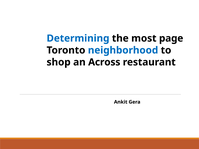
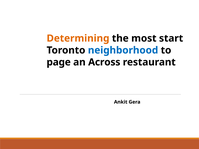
Determining colour: blue -> orange
page: page -> start
shop: shop -> page
